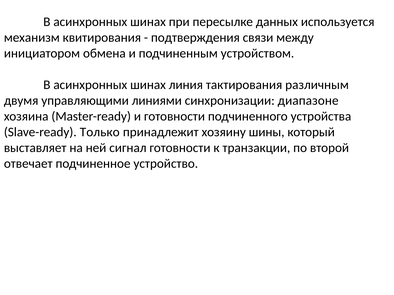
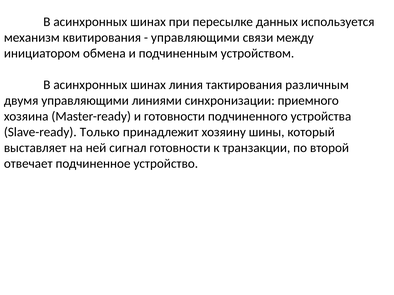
подтверждения at (195, 38): подтверждения -> управляющими
диапазоне: диапазоне -> приемного
